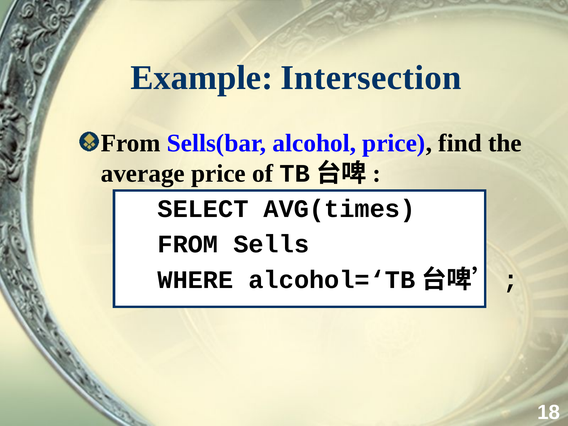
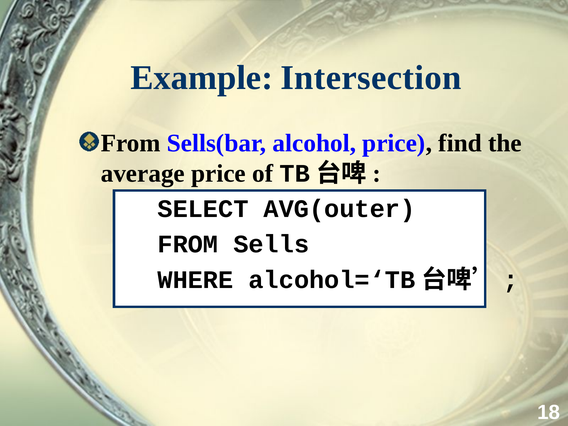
AVG(times: AVG(times -> AVG(outer
